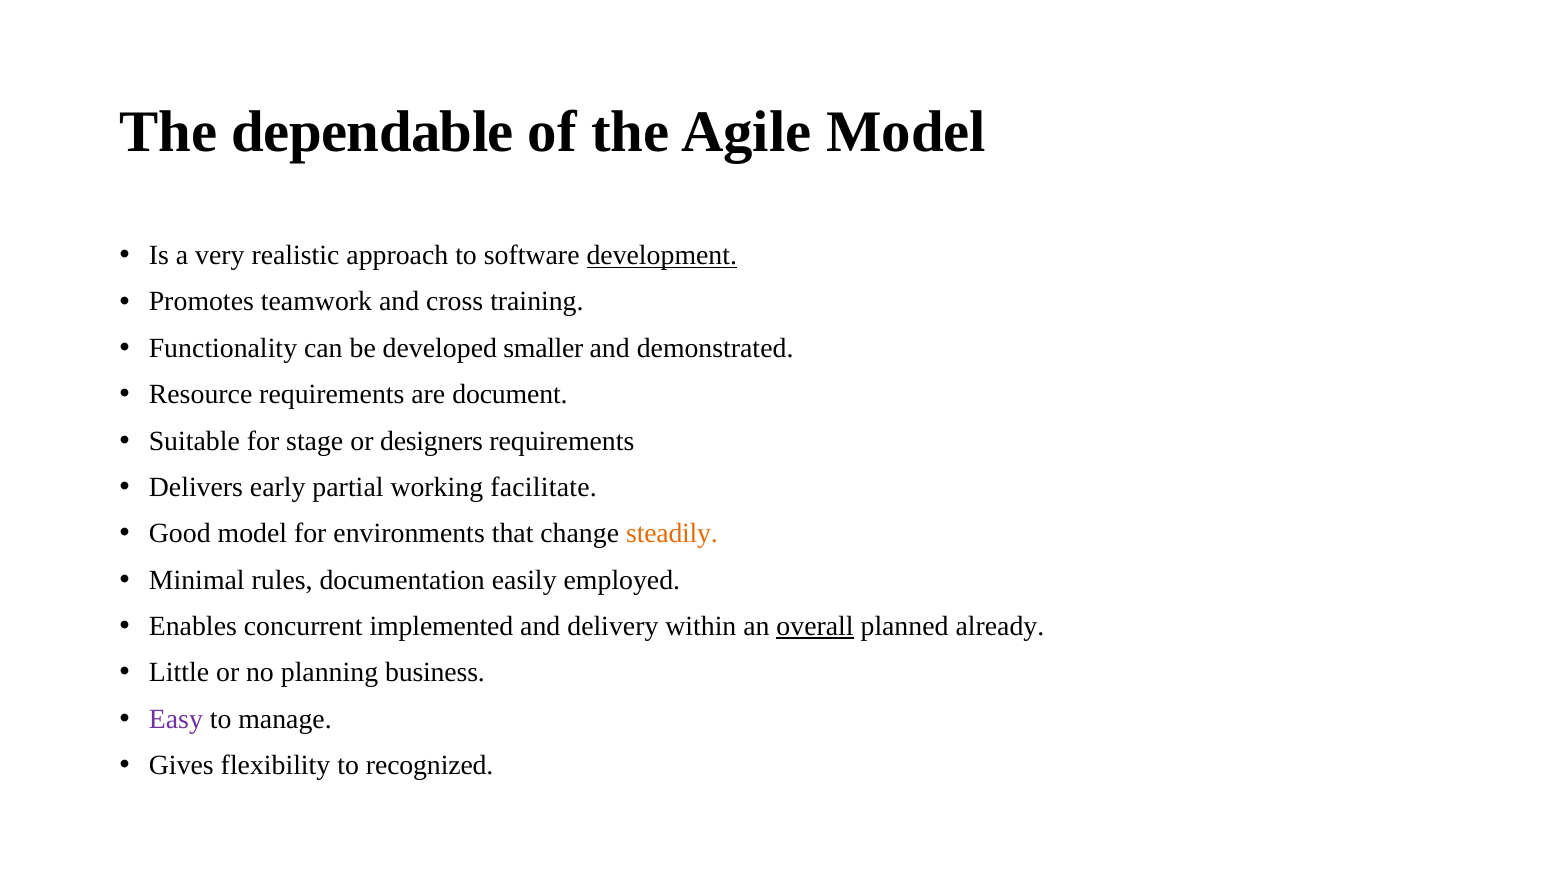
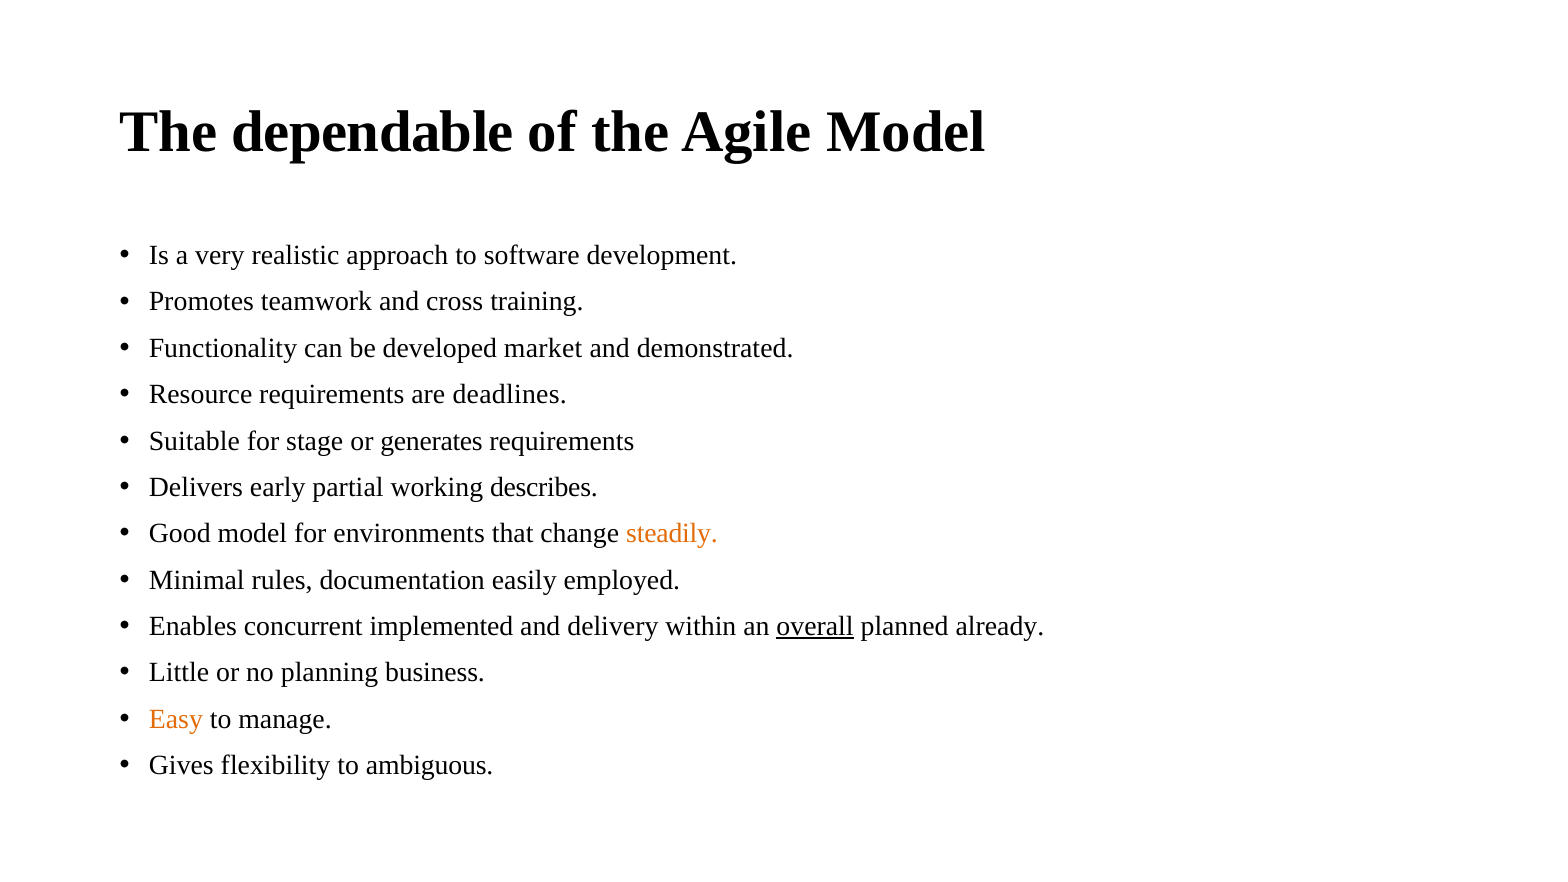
development underline: present -> none
smaller: smaller -> market
document: document -> deadlines
designers: designers -> generates
facilitate: facilitate -> describes
Easy colour: purple -> orange
recognized: recognized -> ambiguous
